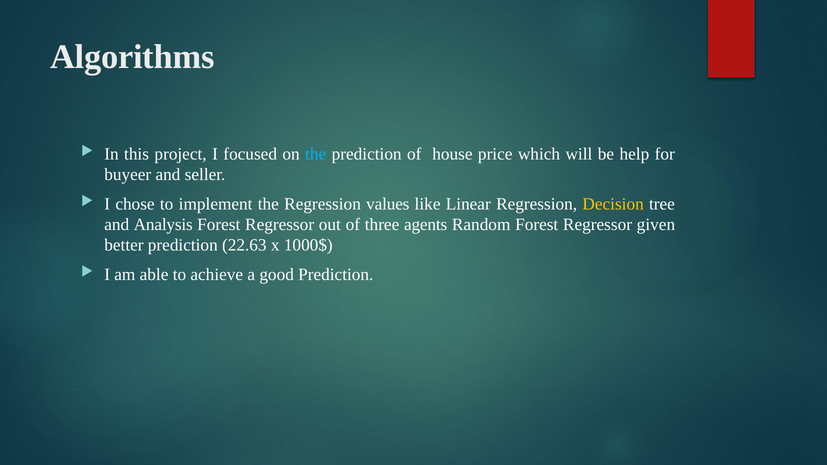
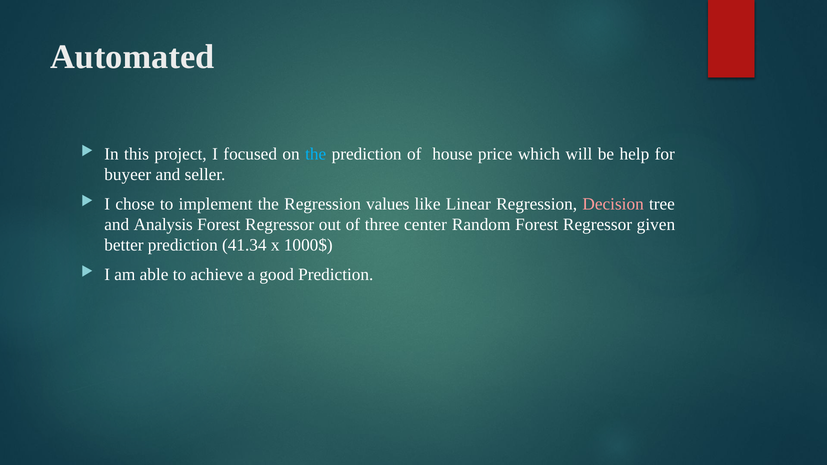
Algorithms: Algorithms -> Automated
Decision colour: yellow -> pink
agents: agents -> center
22.63: 22.63 -> 41.34
